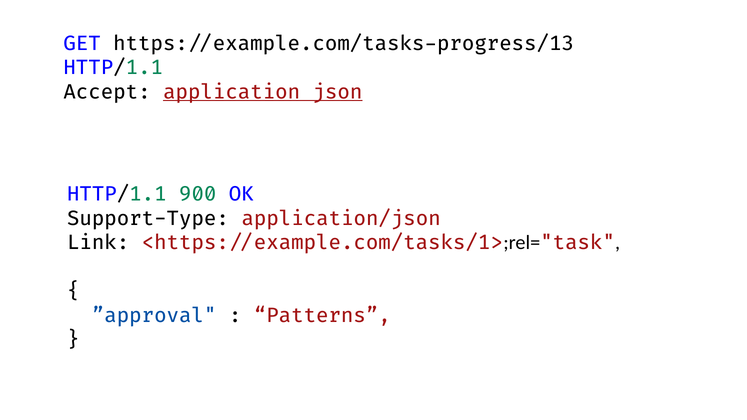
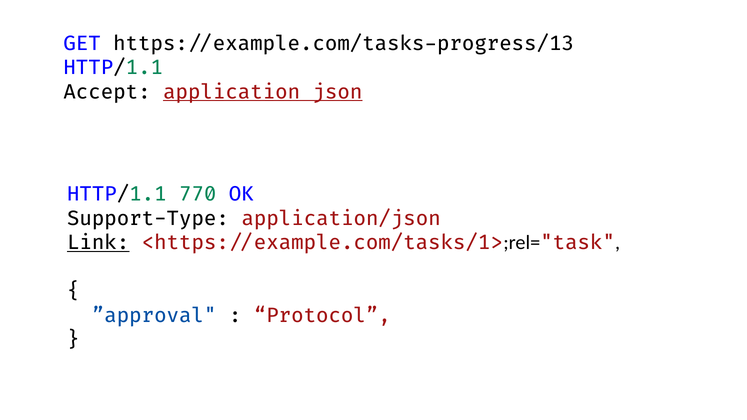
900: 900 -> 770
Link underline: none -> present
Patterns: Patterns -> Protocol
